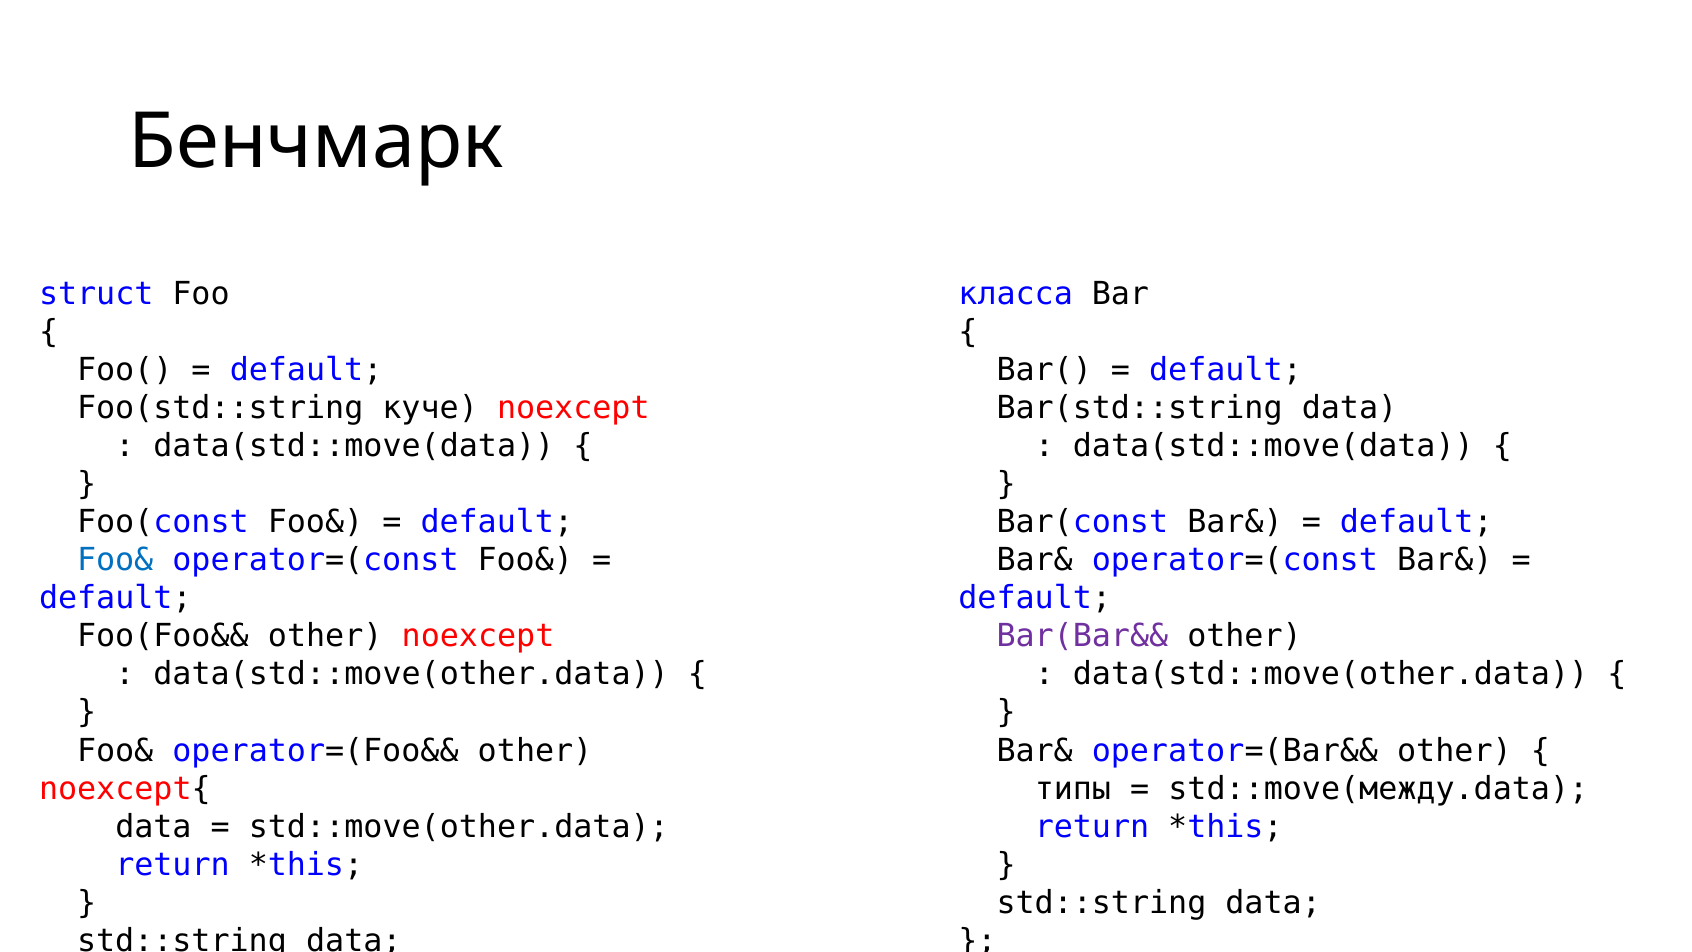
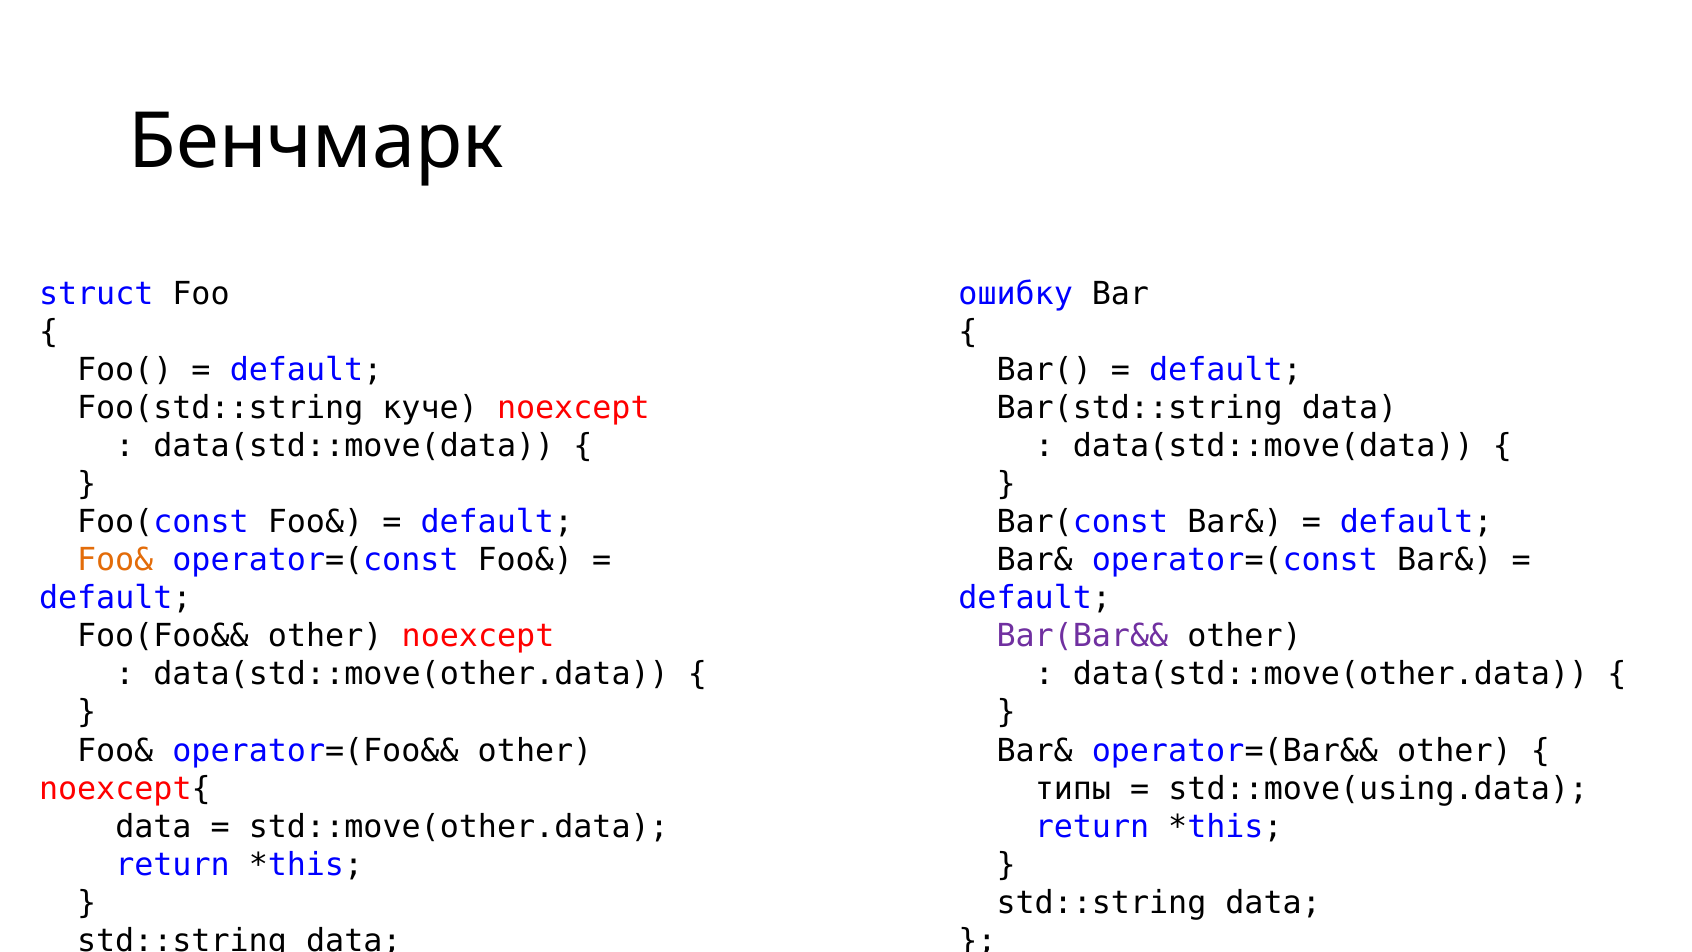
класса: класса -> ошибку
Foo& at (115, 560) colour: blue -> orange
std::move(между.data: std::move(между.data -> std::move(using.data
